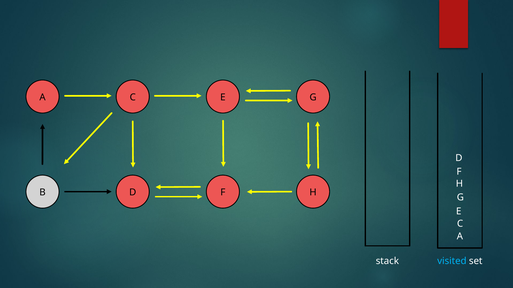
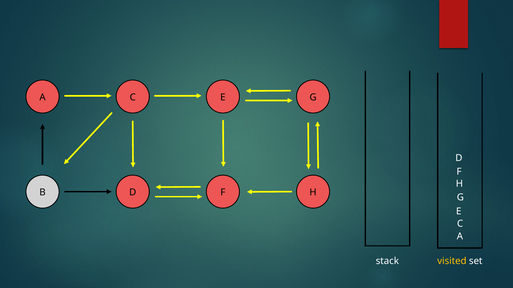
visited colour: light blue -> yellow
